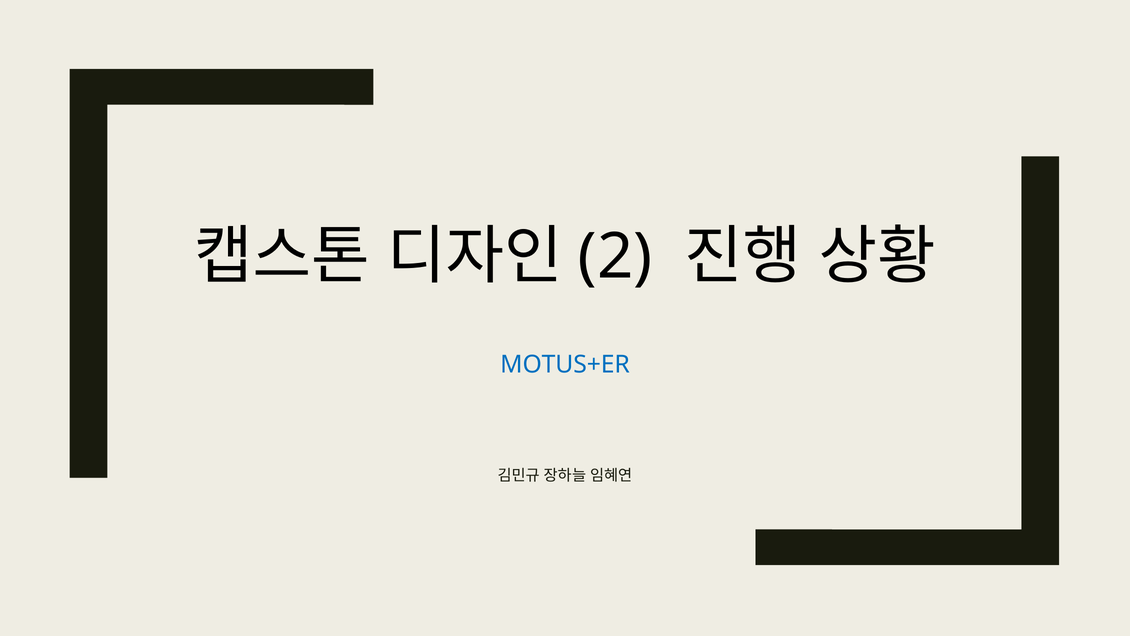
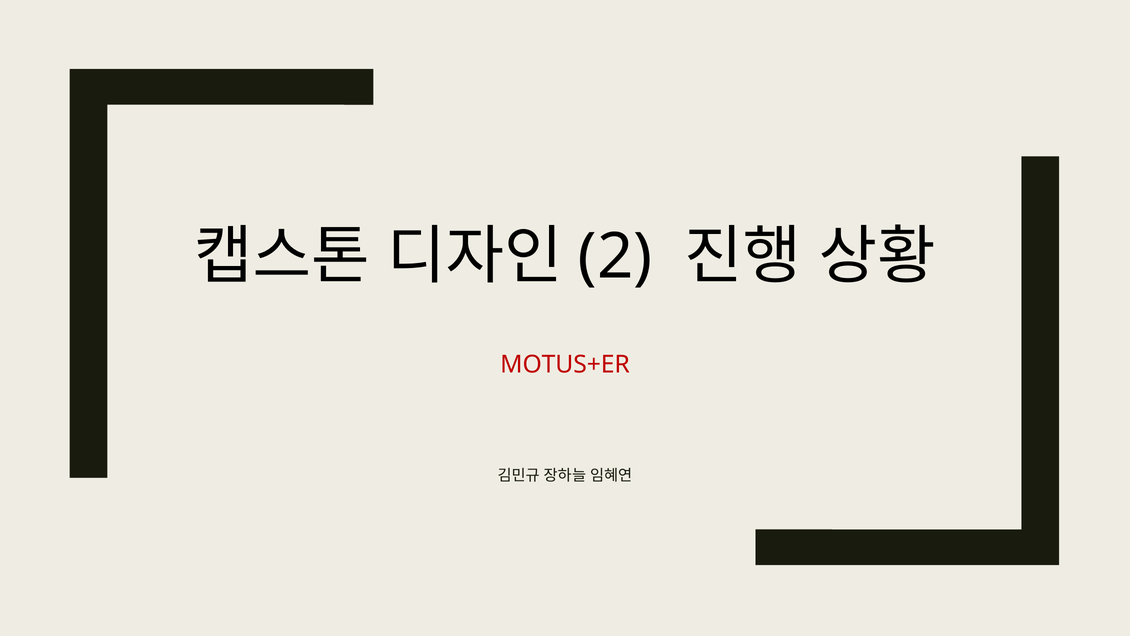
MOTUS+ER colour: blue -> red
